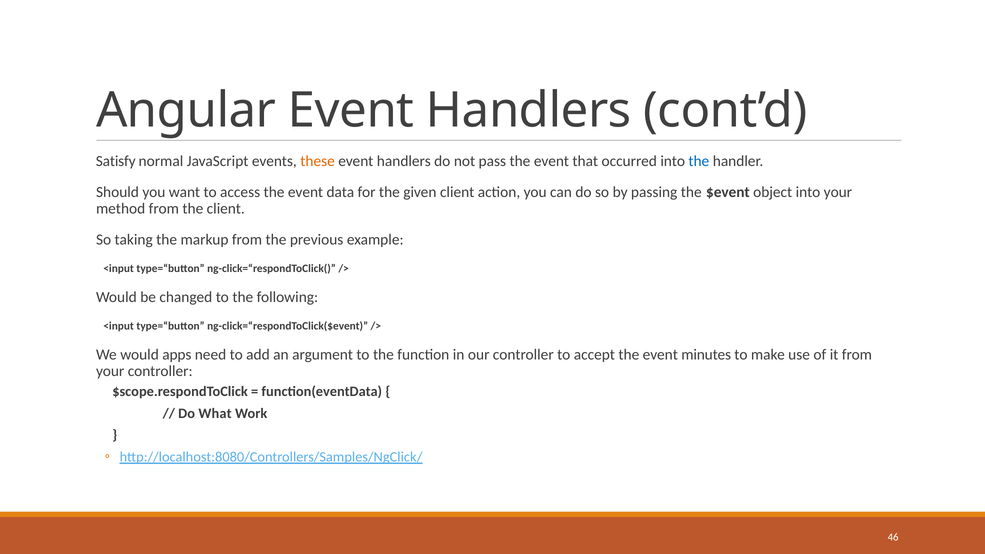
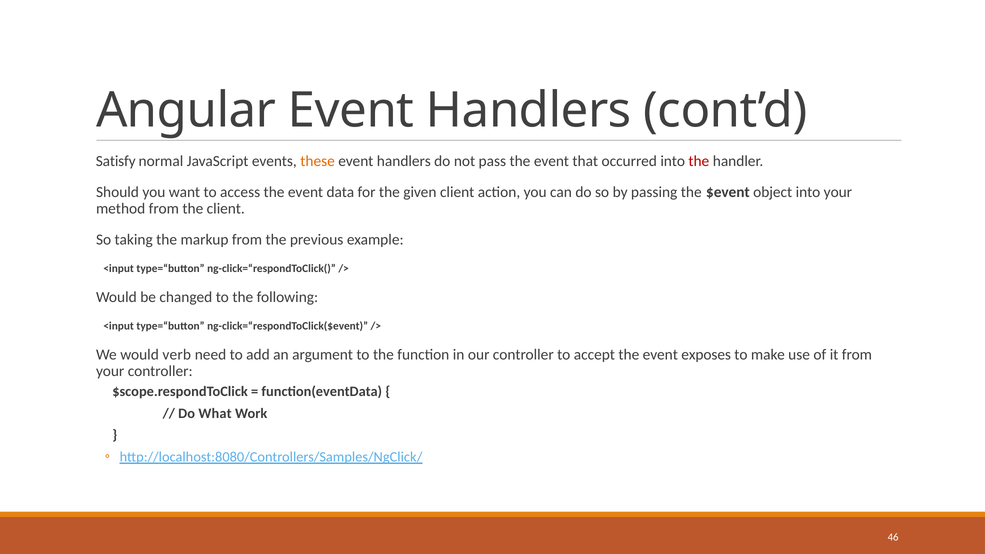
the at (699, 161) colour: blue -> red
apps: apps -> verb
minutes: minutes -> exposes
